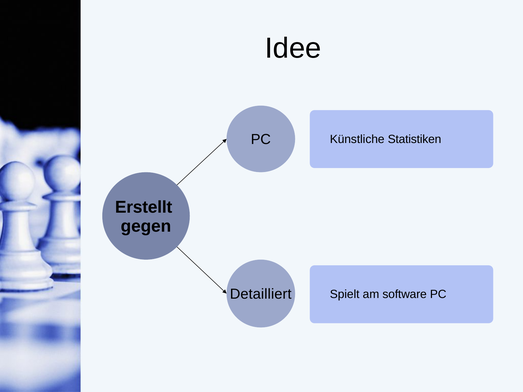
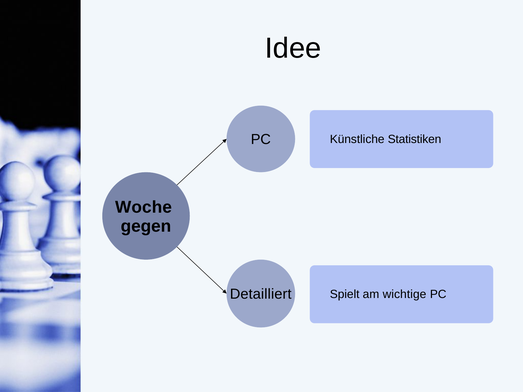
Erstellt: Erstellt -> Woche
software: software -> wichtige
